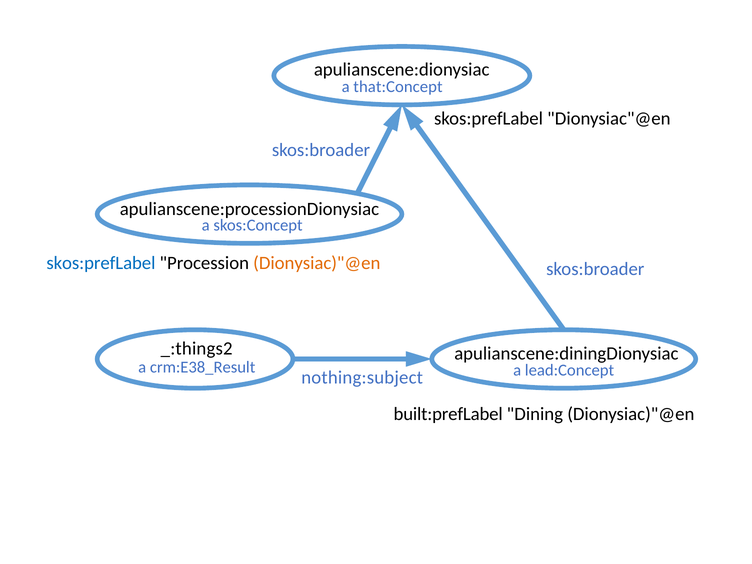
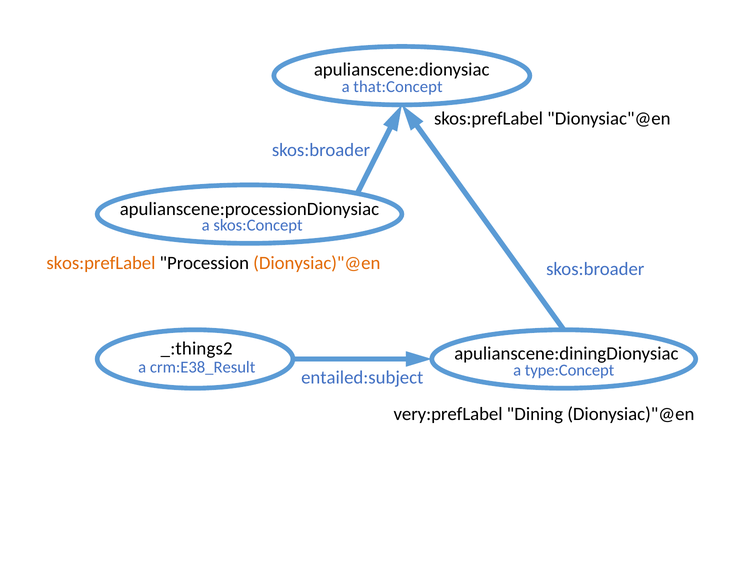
skos:prefLabel at (101, 263) colour: blue -> orange
lead:Concept: lead:Concept -> type:Concept
nothing:subject: nothing:subject -> entailed:subject
built:prefLabel: built:prefLabel -> very:prefLabel
